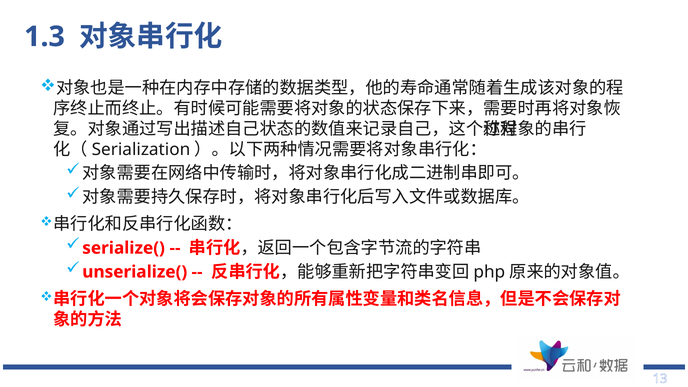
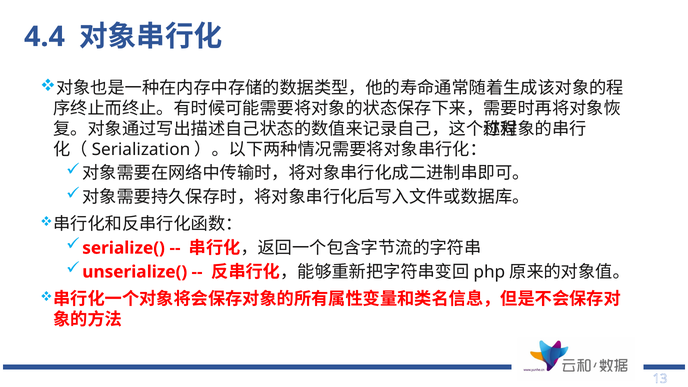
1.3: 1.3 -> 4.4
